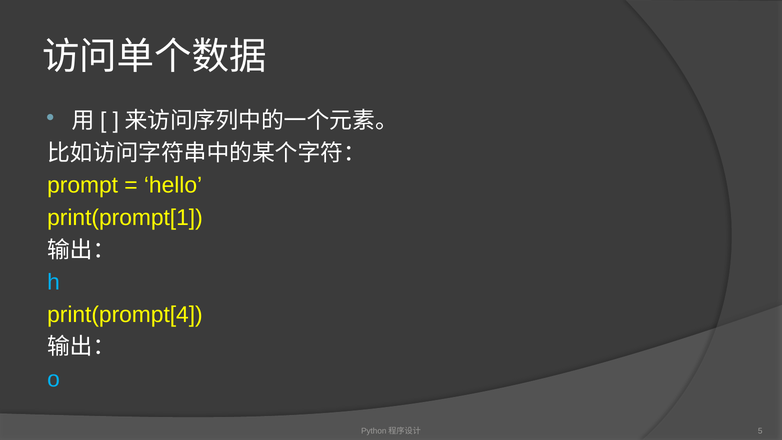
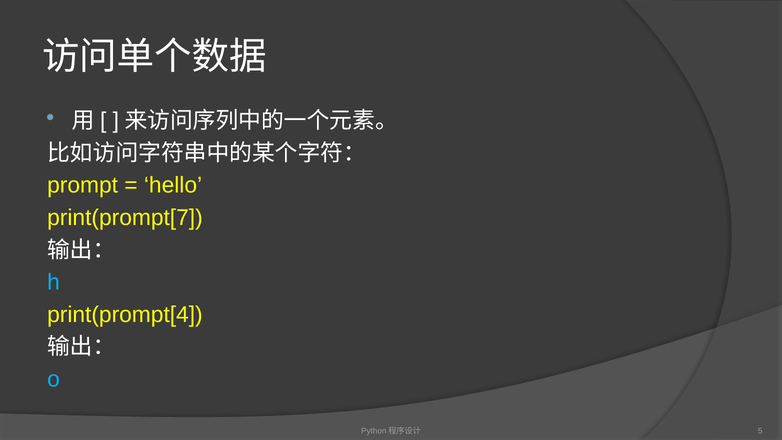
print(prompt[1: print(prompt[1 -> print(prompt[7
